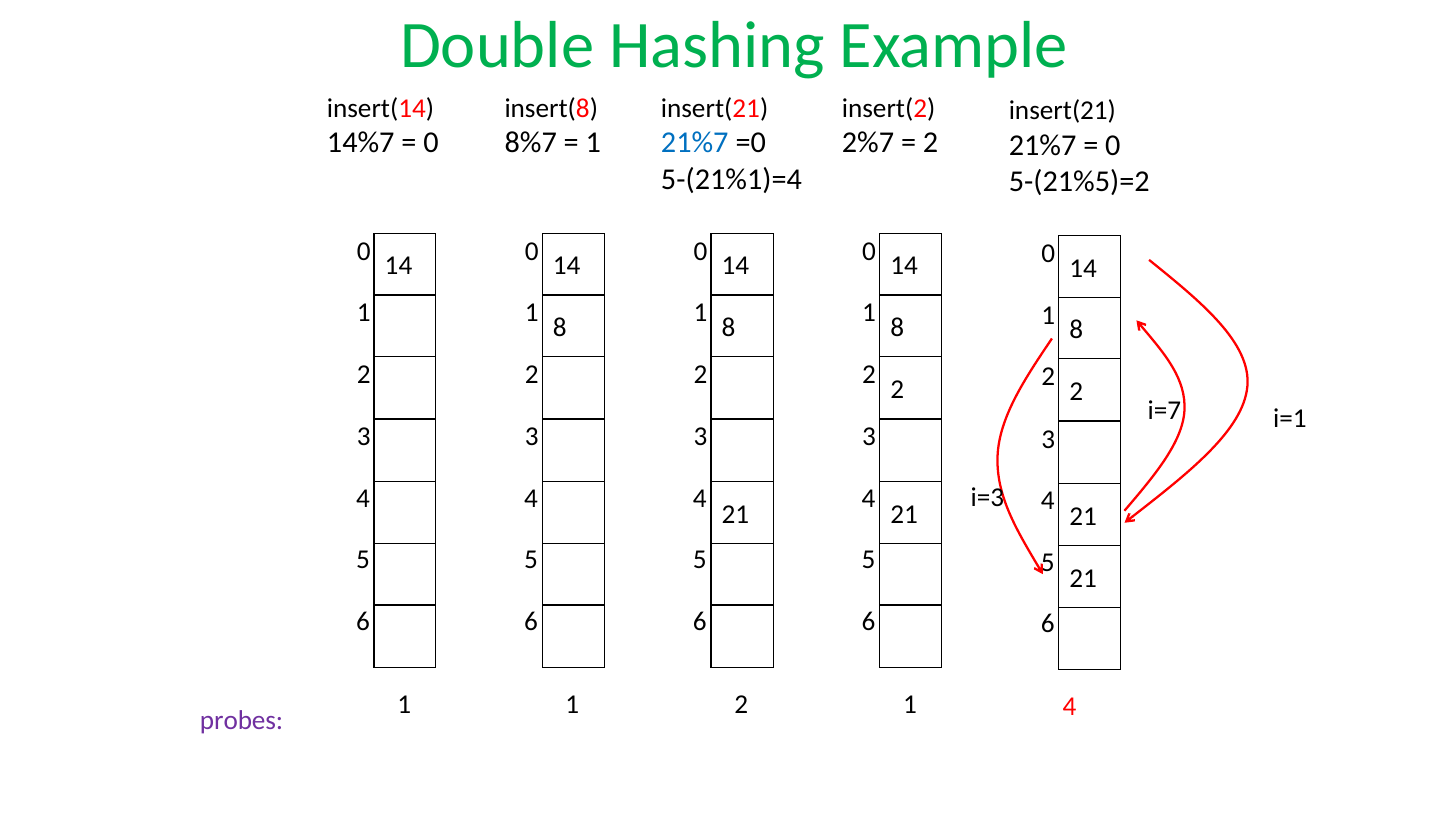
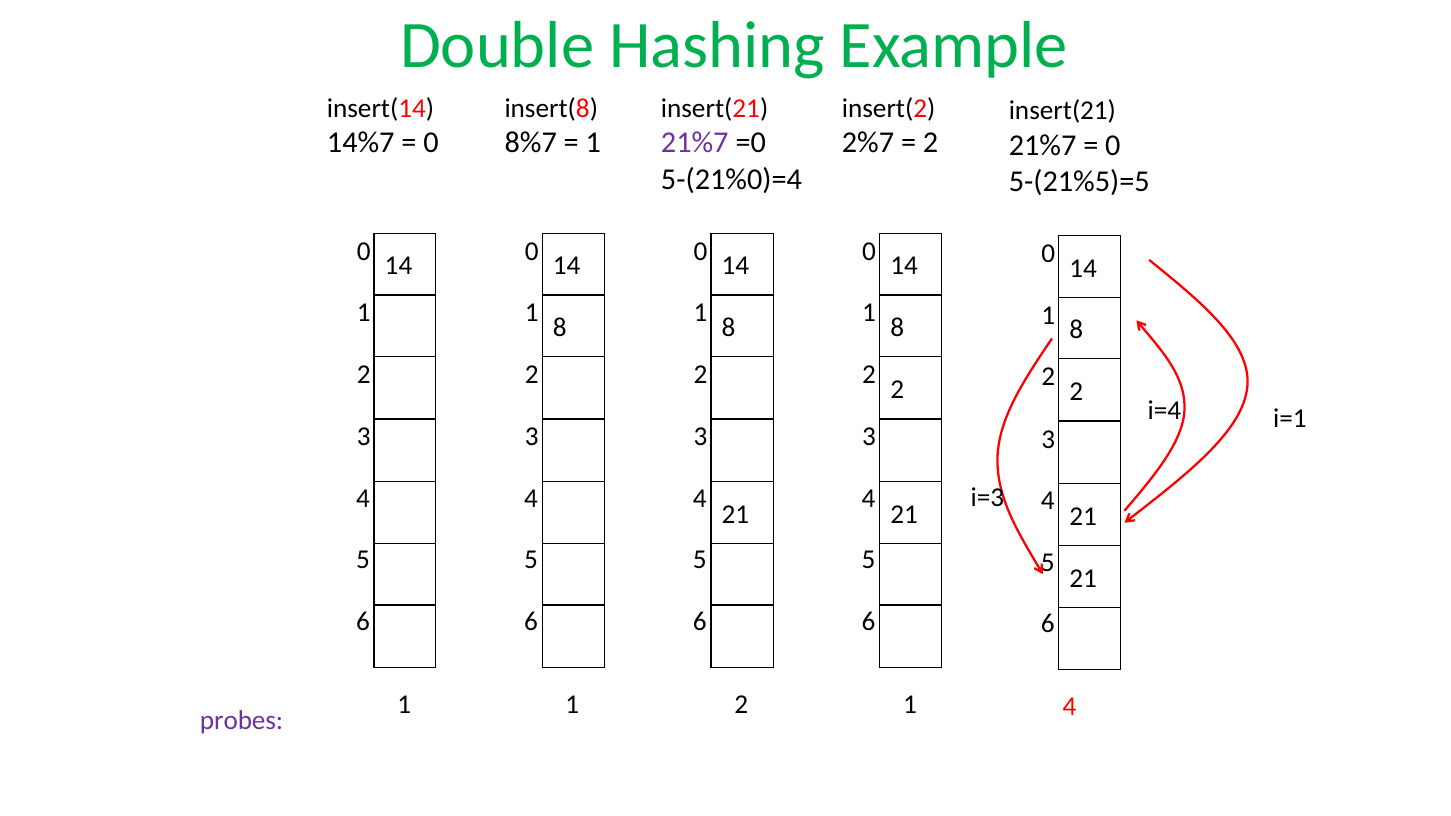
21%7 at (695, 143) colour: blue -> purple
5-(21%1)=4: 5-(21%1)=4 -> 5-(21%0)=4
5-(21%5)=2: 5-(21%5)=2 -> 5-(21%5)=5
i=7: i=7 -> i=4
